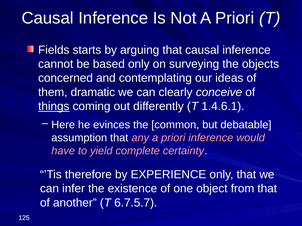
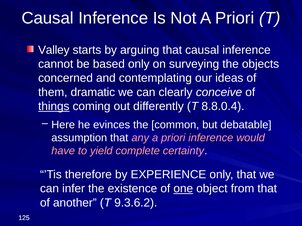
Fields: Fields -> Valley
1.4.6.1: 1.4.6.1 -> 8.8.0.4
one underline: none -> present
6.7.5.7: 6.7.5.7 -> 9.3.6.2
